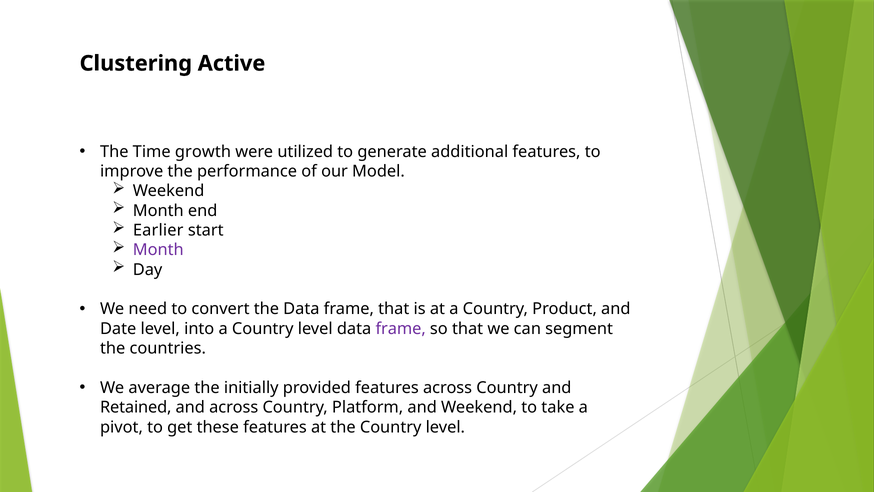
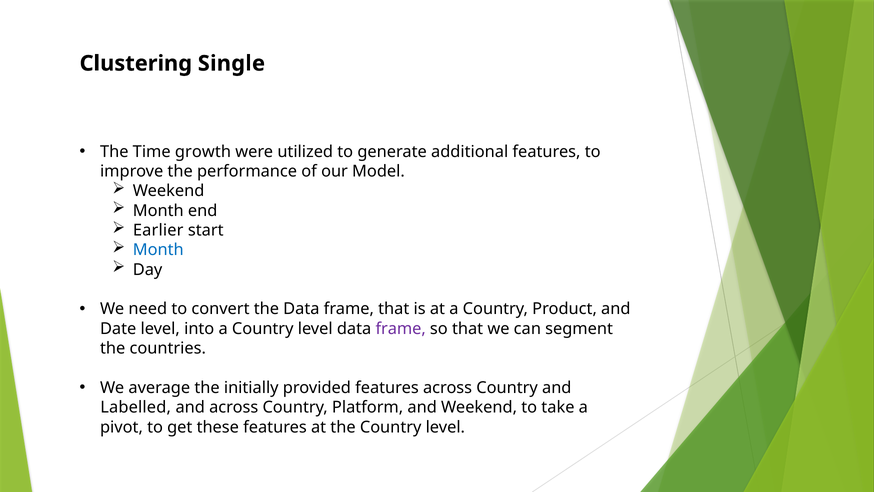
Active: Active -> Single
Month at (158, 250) colour: purple -> blue
Retained: Retained -> Labelled
